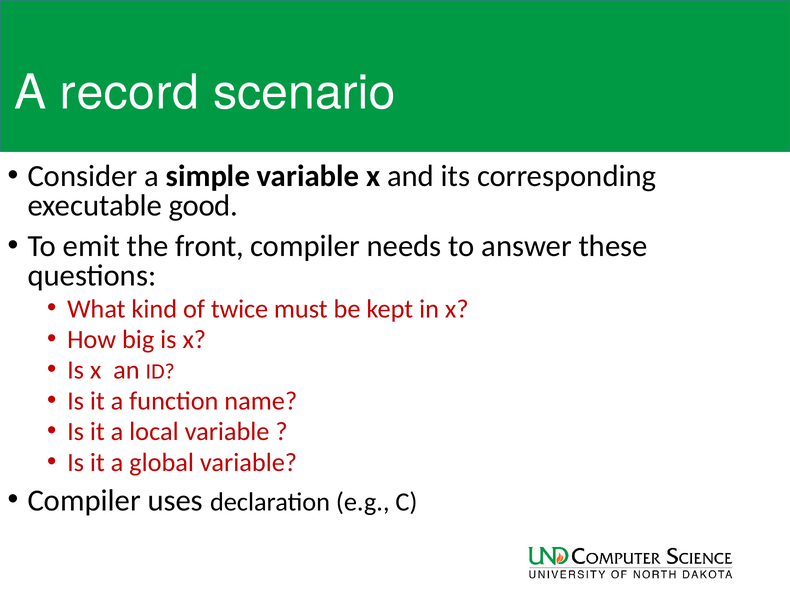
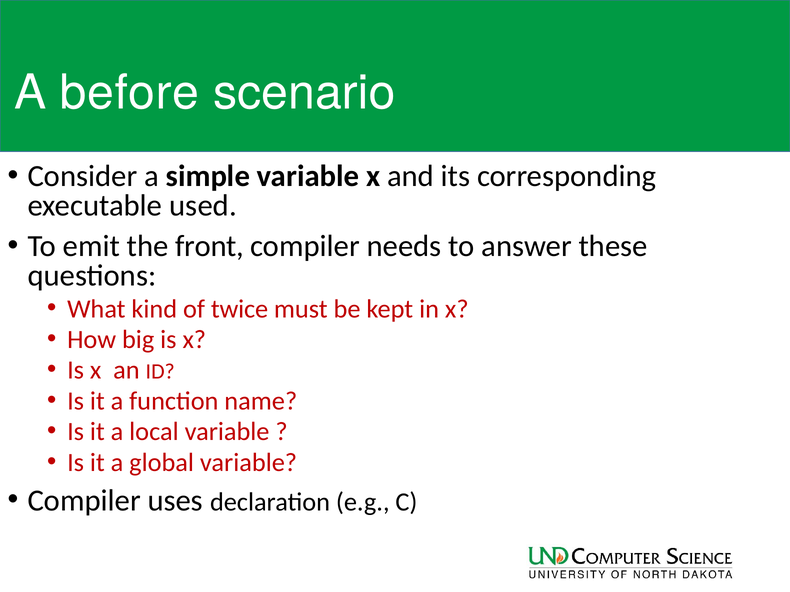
record: record -> before
good: good -> used
